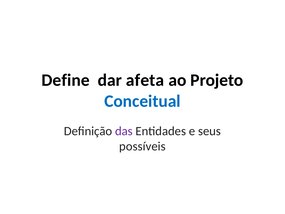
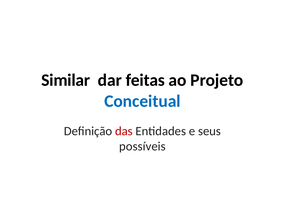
Define: Define -> Similar
afeta: afeta -> feitas
das colour: purple -> red
